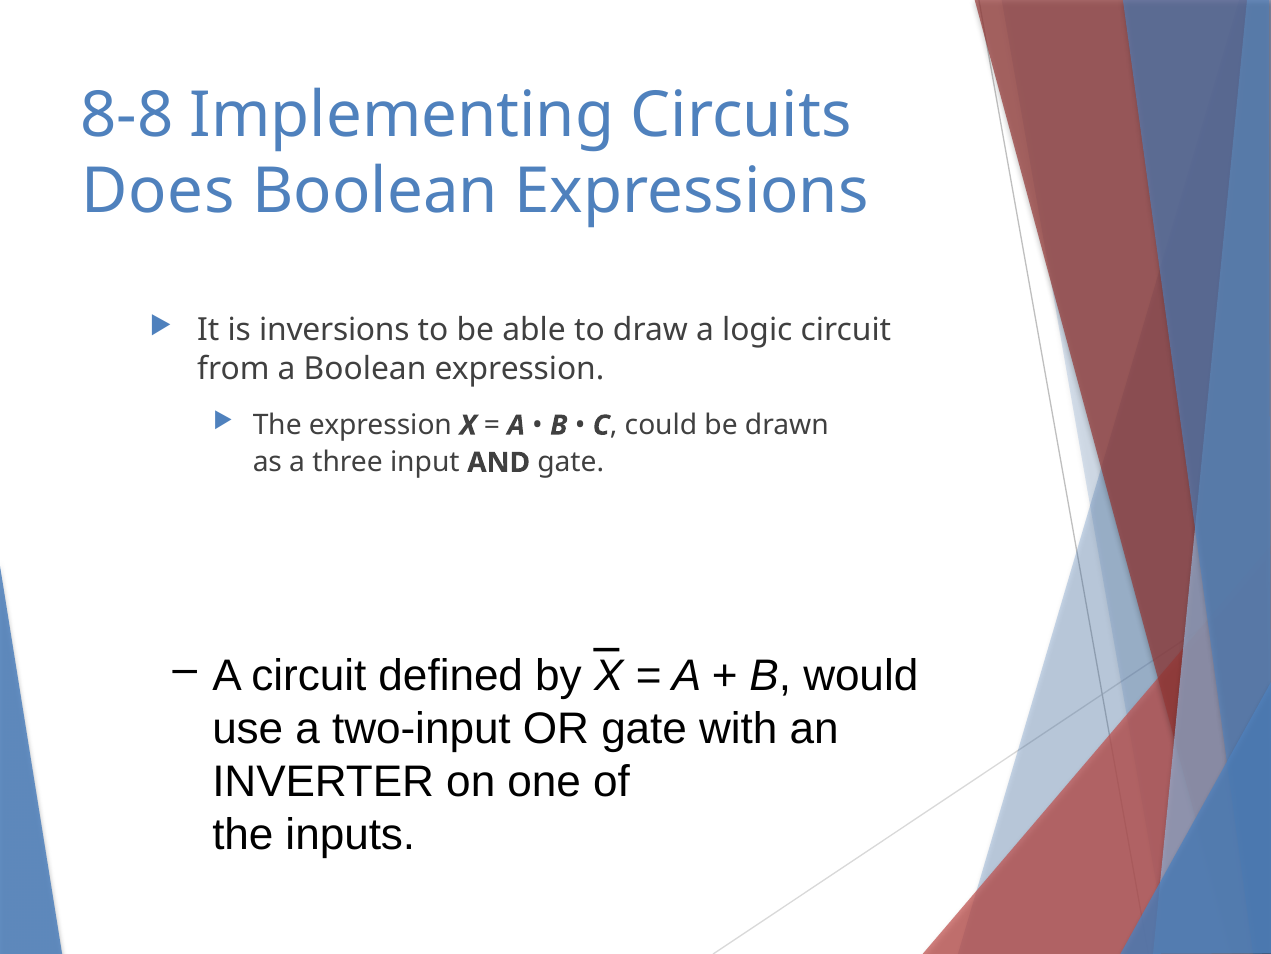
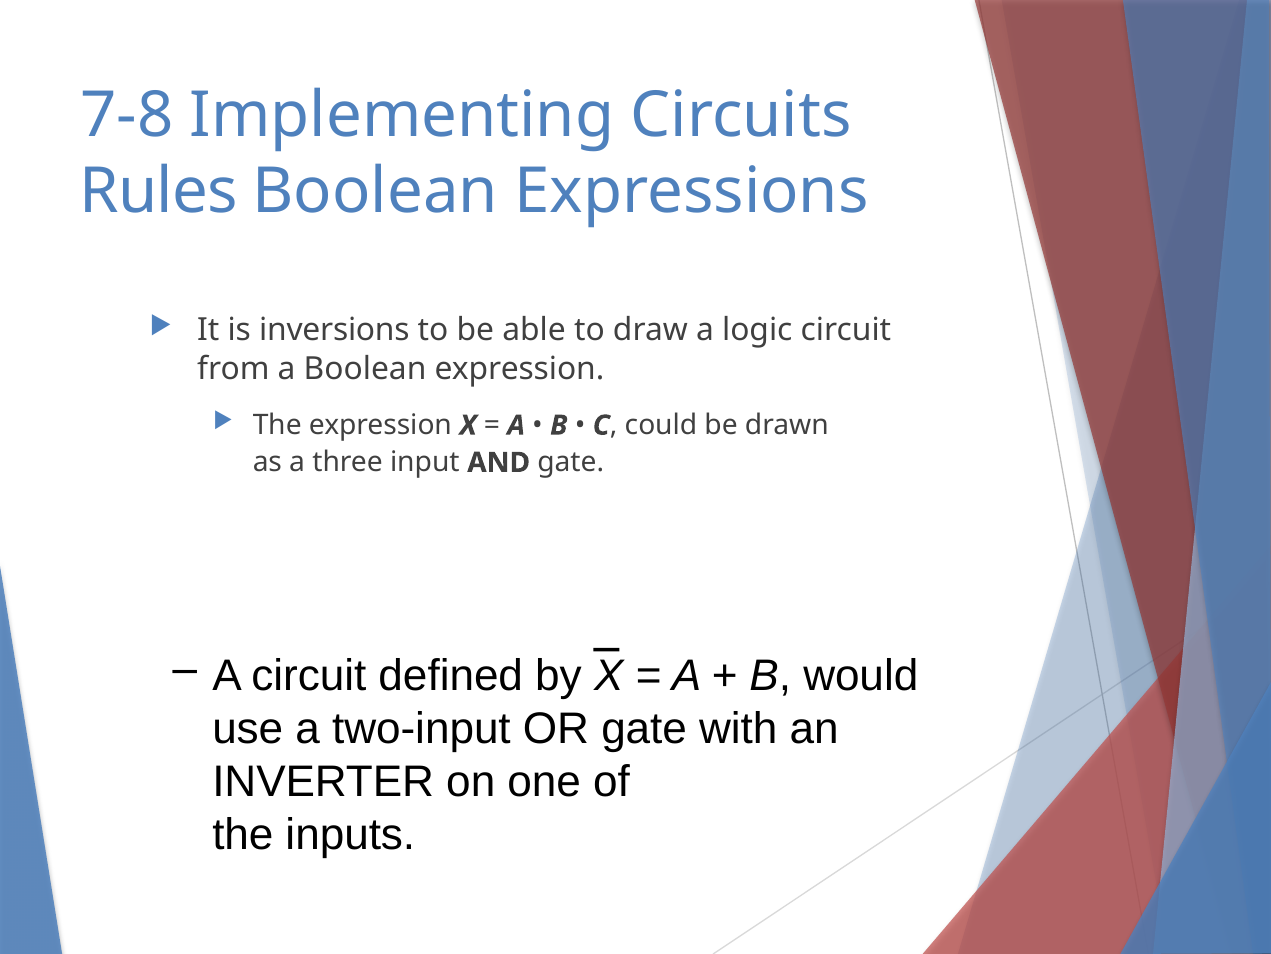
8-8: 8-8 -> 7-8
Does: Does -> Rules
